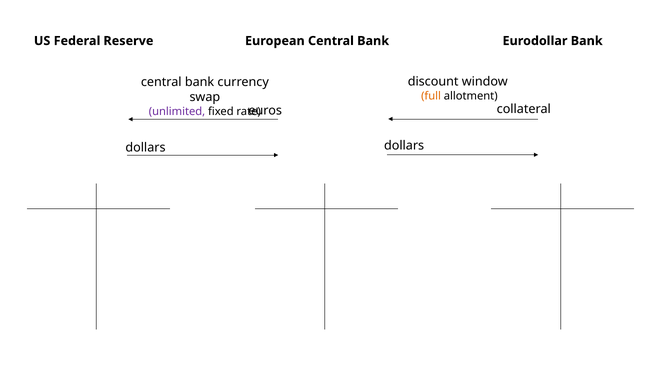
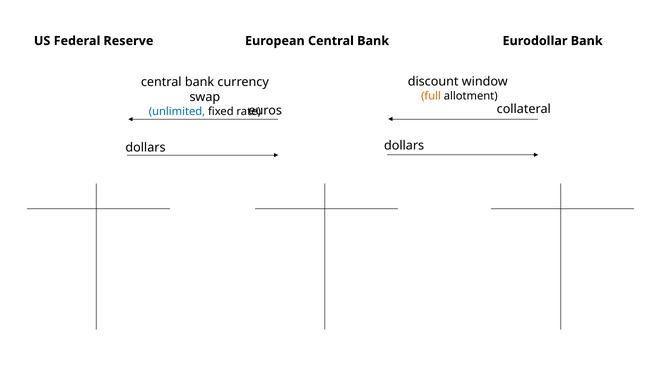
unlimited colour: purple -> blue
